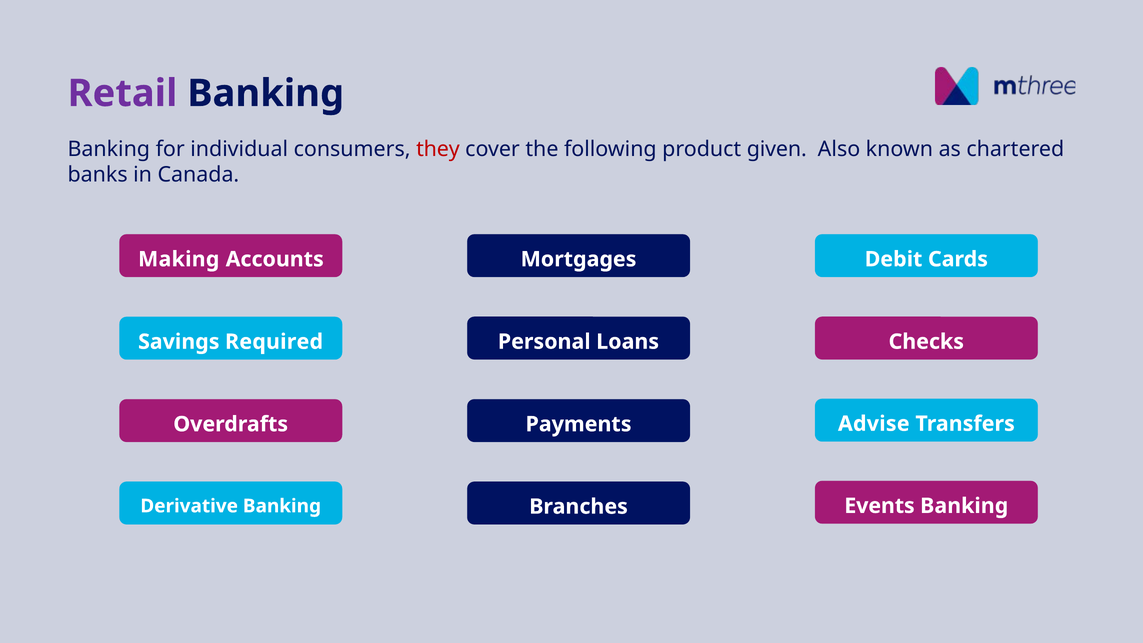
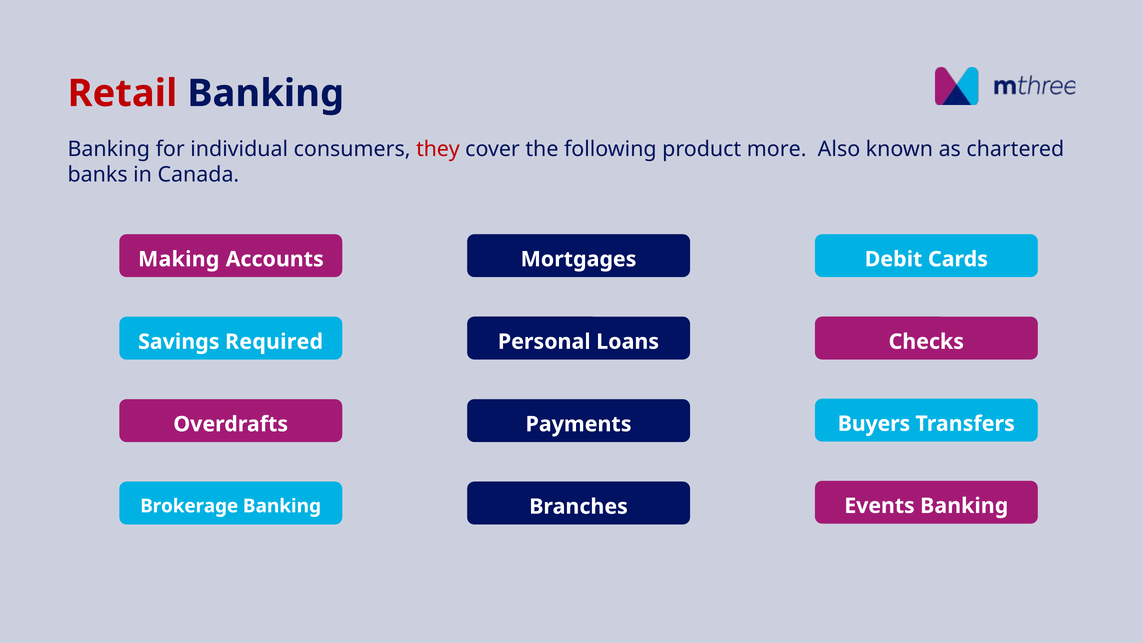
Retail colour: purple -> red
given: given -> more
Advise: Advise -> Buyers
Derivative: Derivative -> Brokerage
